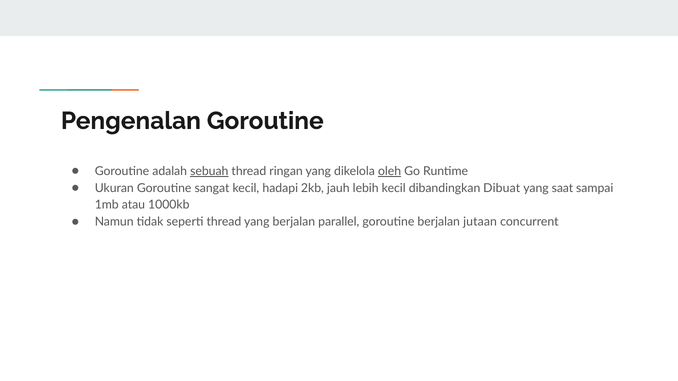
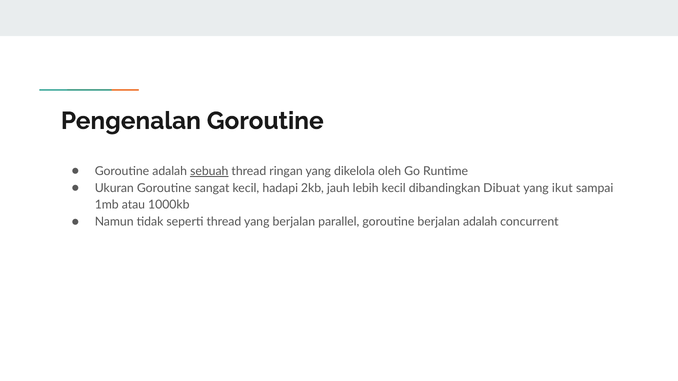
oleh underline: present -> none
saat: saat -> ikut
berjalan jutaan: jutaan -> adalah
